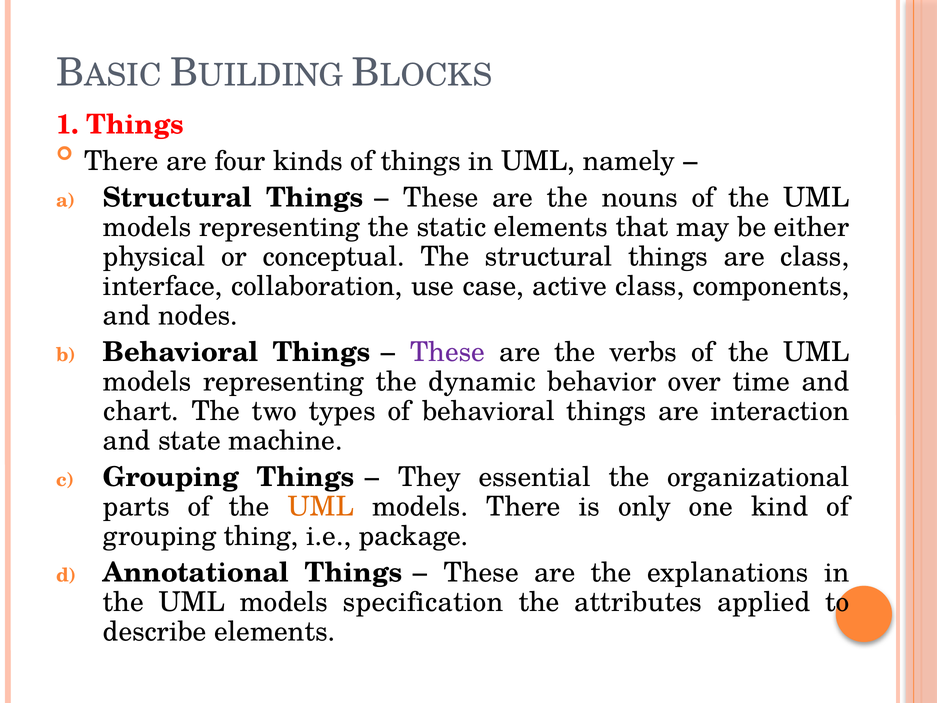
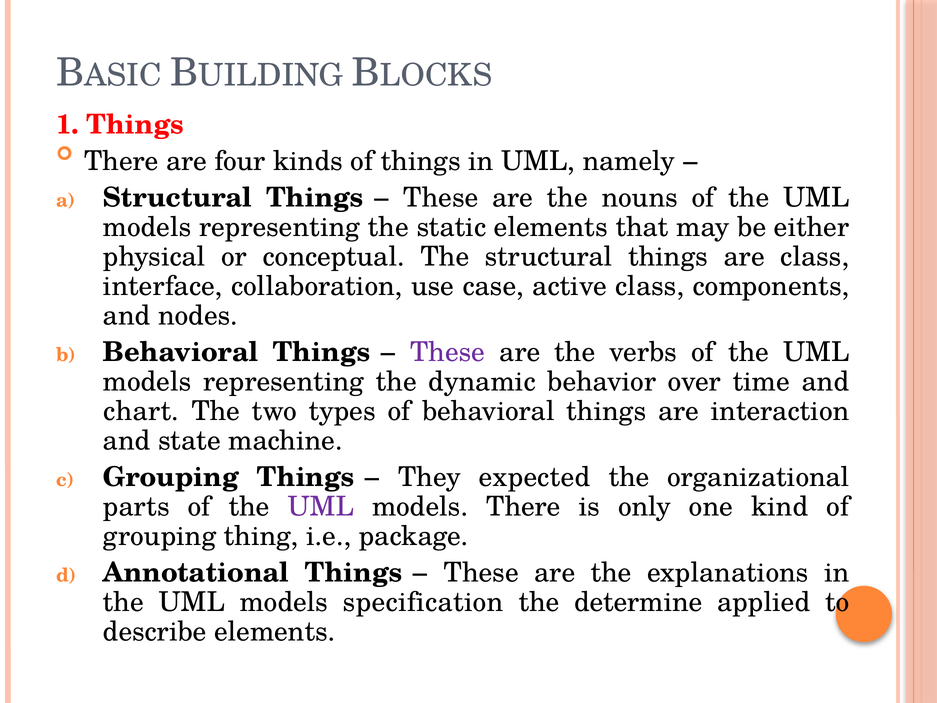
essential: essential -> expected
UML at (321, 507) colour: orange -> purple
attributes: attributes -> determine
